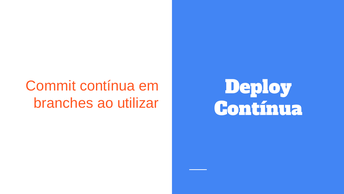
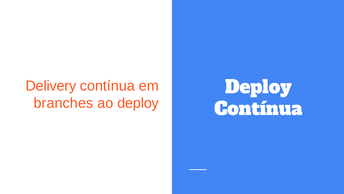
Commit: Commit -> Delivery
ao utilizar: utilizar -> deploy
